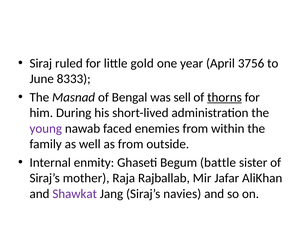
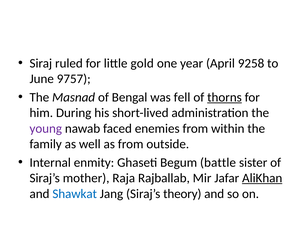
3756: 3756 -> 9258
8333: 8333 -> 9757
sell: sell -> fell
AliKhan underline: none -> present
Shawkat colour: purple -> blue
navies: navies -> theory
